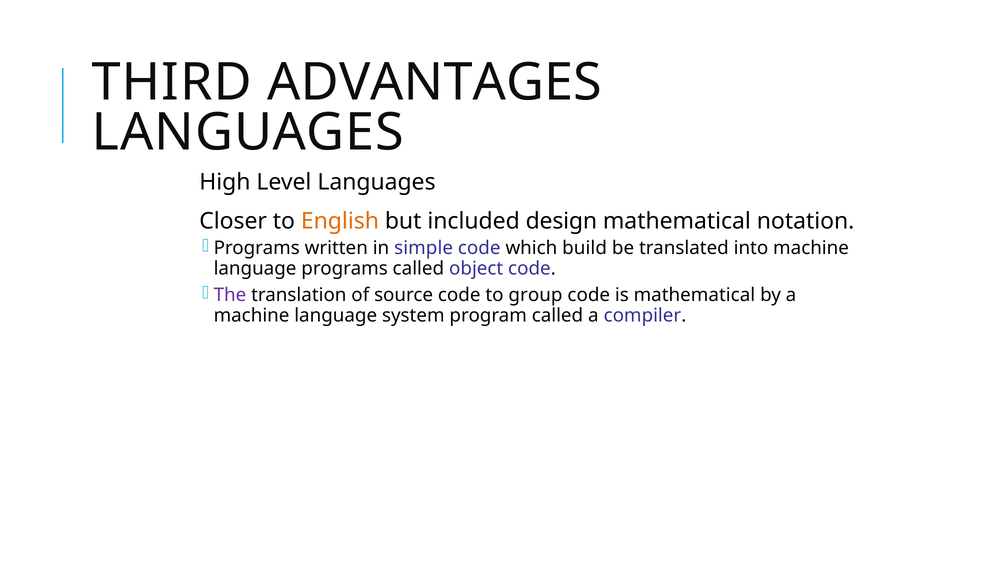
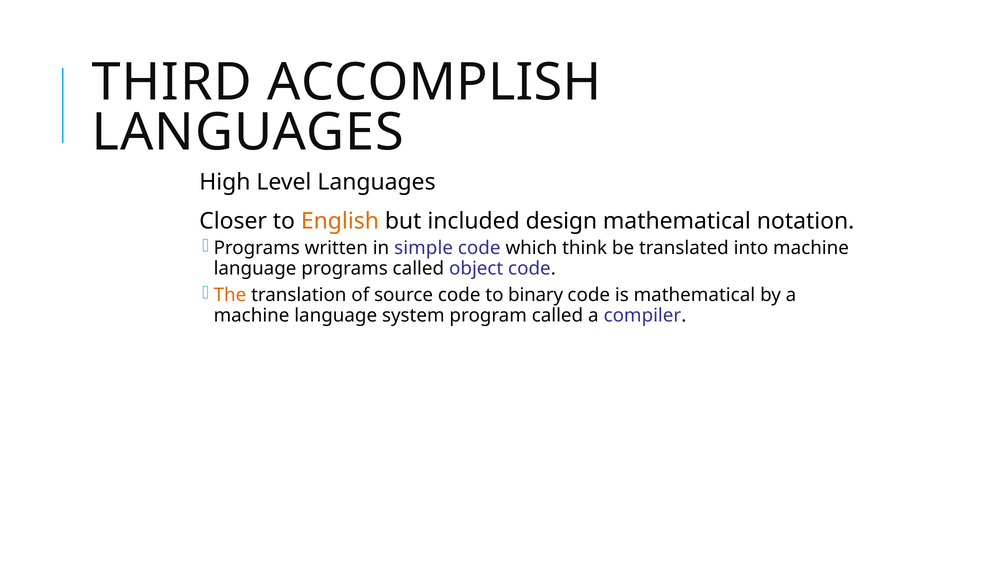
ADVANTAGES: ADVANTAGES -> ACCOMPLISH
build: build -> think
The colour: purple -> orange
group: group -> binary
